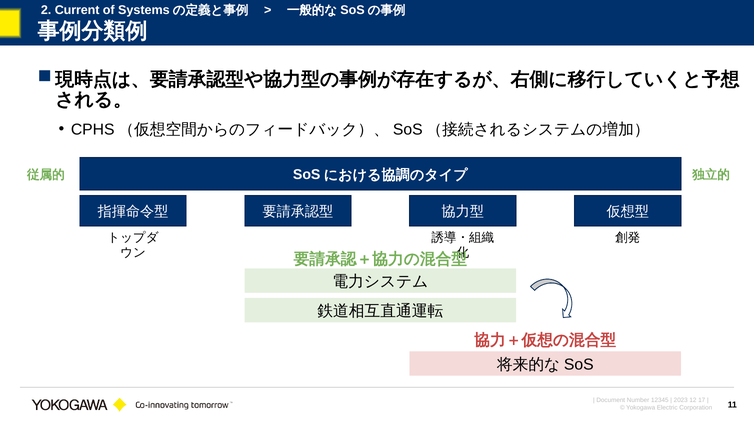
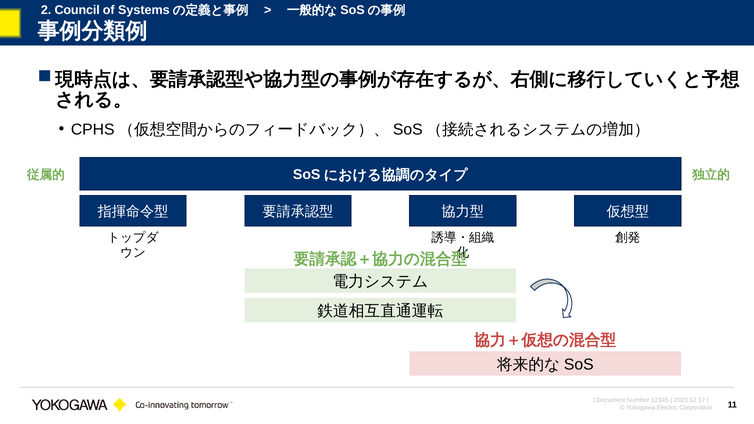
Current: Current -> Council
